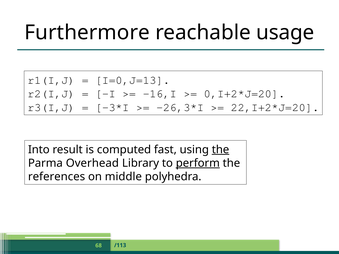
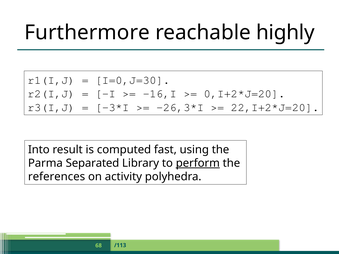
usage: usage -> highly
I=0,J=13: I=0,J=13 -> I=0,J=30
the at (221, 150) underline: present -> none
Overhead: Overhead -> Separated
middle: middle -> activity
